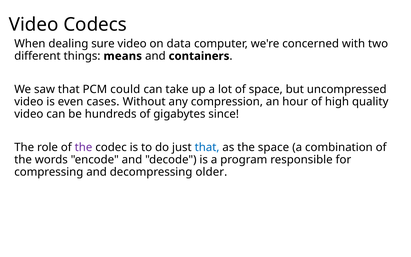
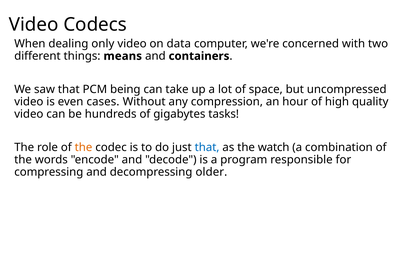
sure: sure -> only
could: could -> being
since: since -> tasks
the at (84, 147) colour: purple -> orange
the space: space -> watch
